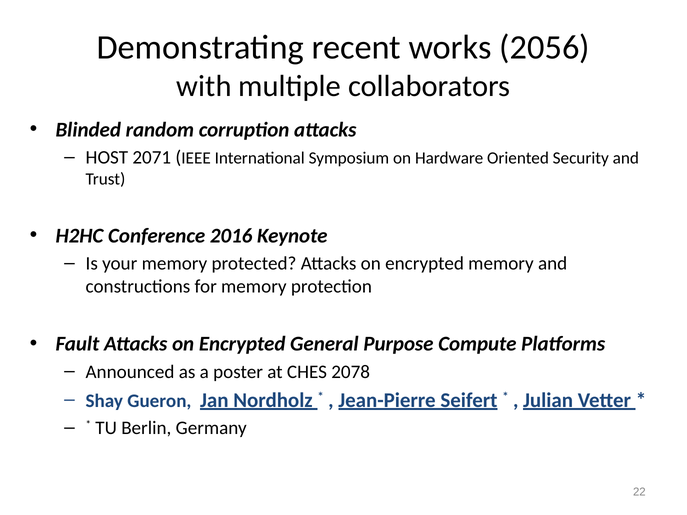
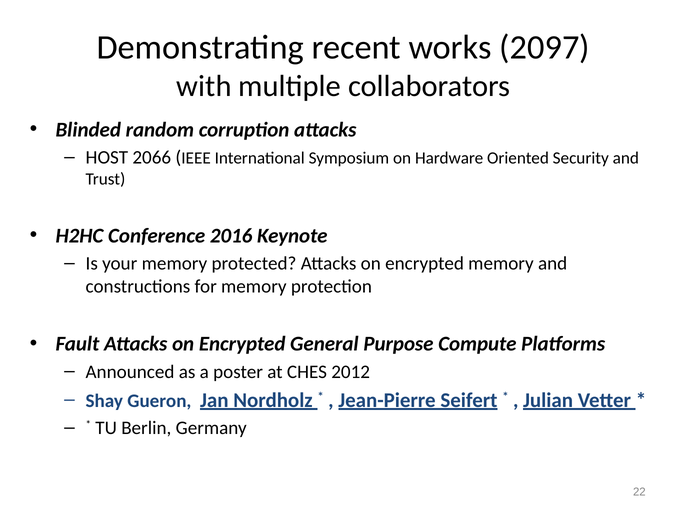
2056: 2056 -> 2097
2071: 2071 -> 2066
2078: 2078 -> 2012
